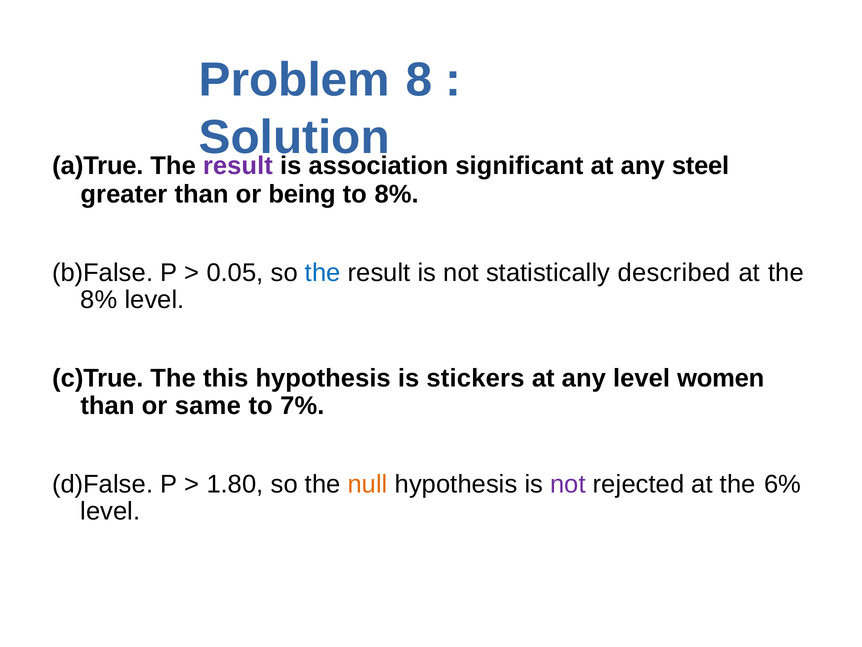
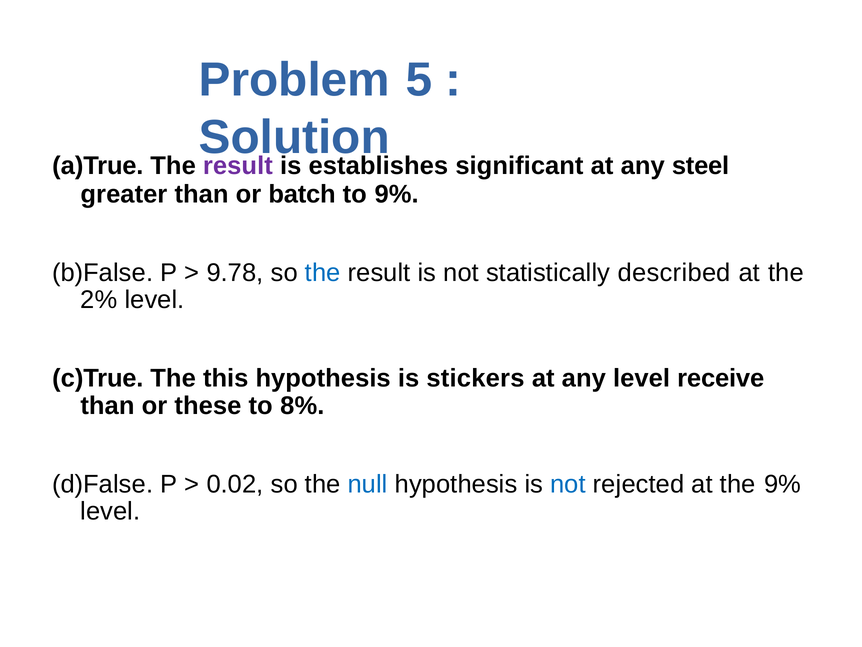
8: 8 -> 5
association: association -> establishes
being: being -> batch
to 8%: 8% -> 9%
0.05: 0.05 -> 9.78
8% at (99, 300): 8% -> 2%
women: women -> receive
same: same -> these
7%: 7% -> 8%
1.80: 1.80 -> 0.02
null colour: orange -> blue
not at (568, 484) colour: purple -> blue
the 6%: 6% -> 9%
